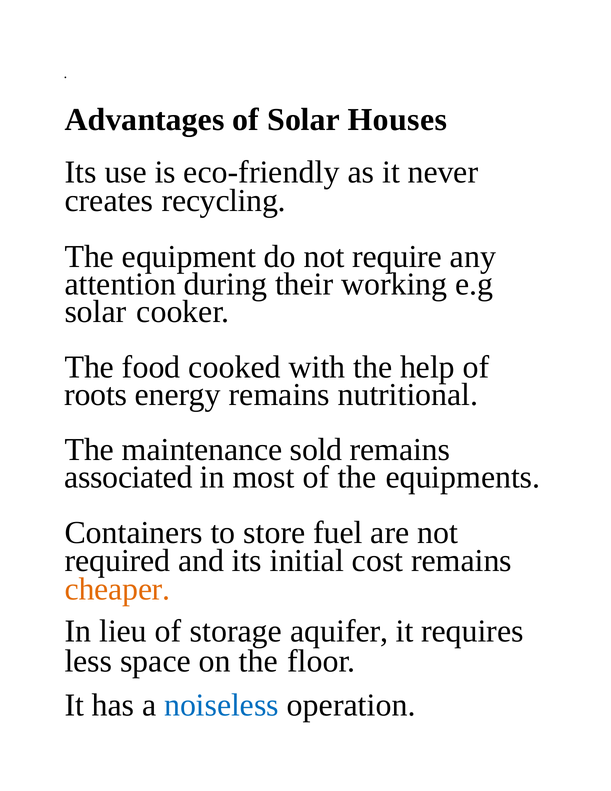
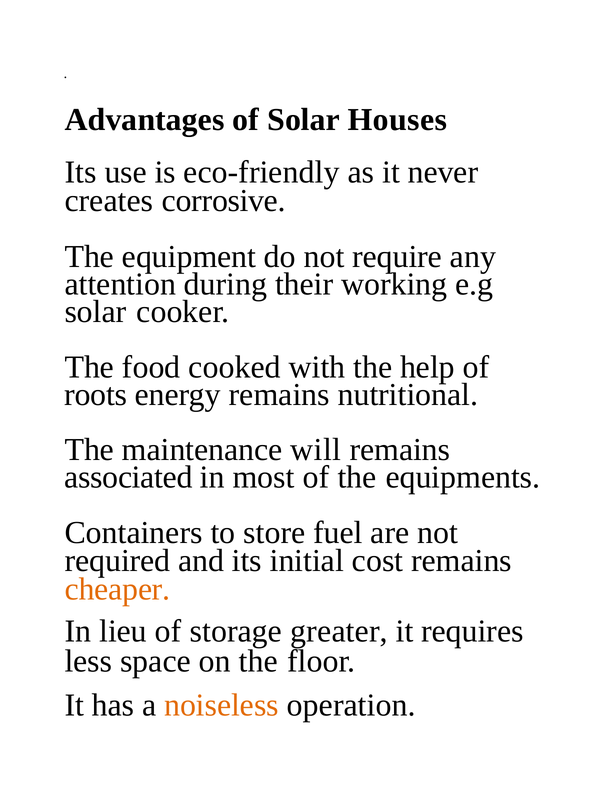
recycling: recycling -> corrosive
sold: sold -> will
aquifer: aquifer -> greater
noiseless colour: blue -> orange
